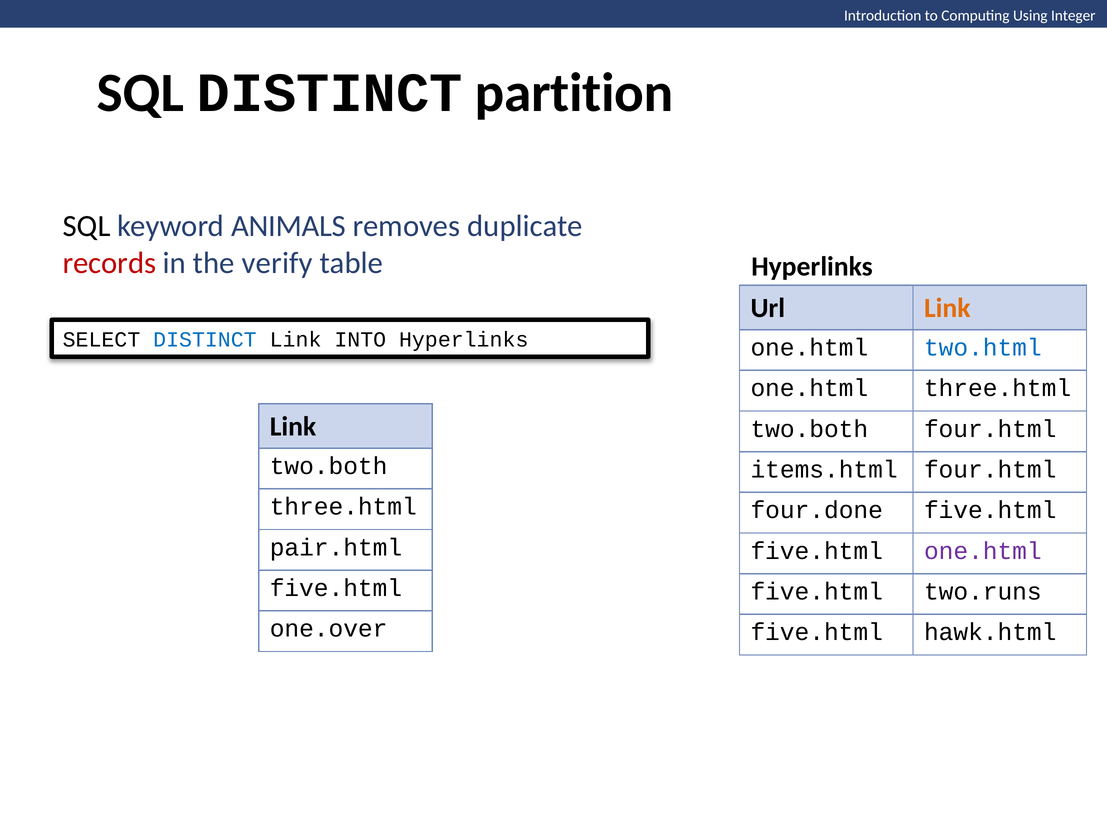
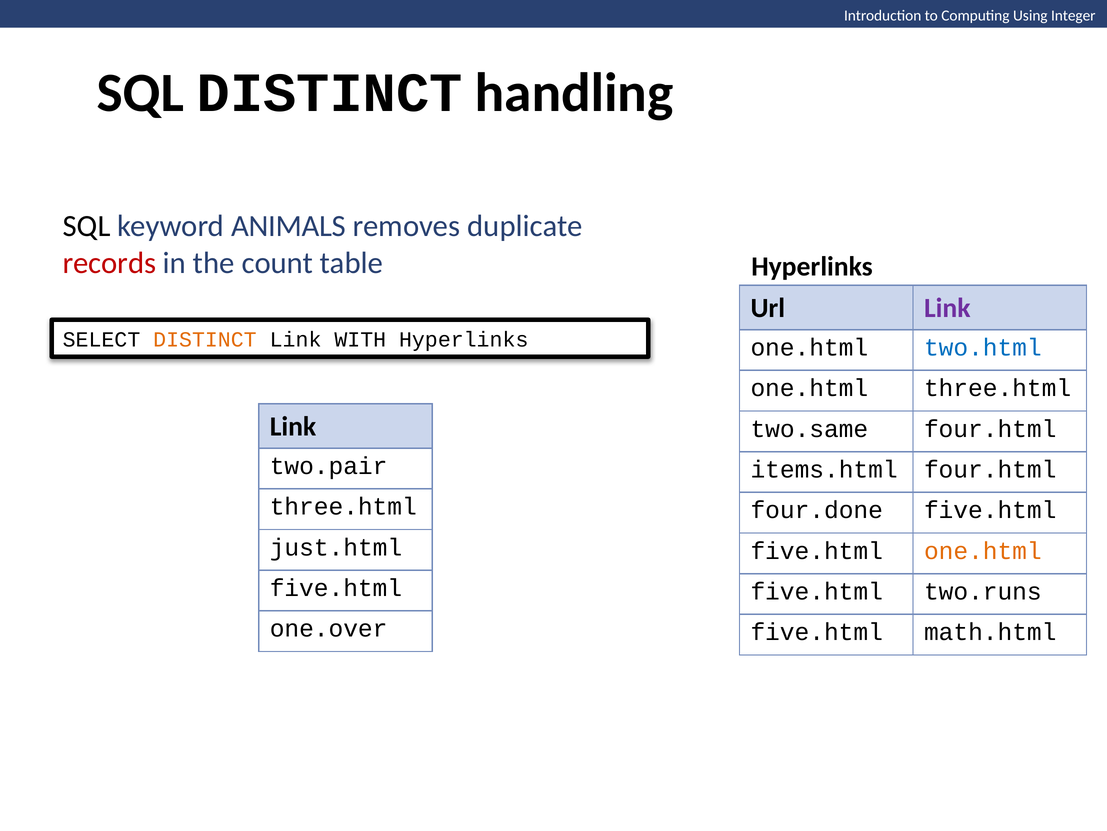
partition: partition -> handling
verify: verify -> count
Link at (947, 308) colour: orange -> purple
DISTINCT at (205, 339) colour: blue -> orange
INTO: INTO -> WITH
two.both at (809, 429): two.both -> two.same
two.both at (329, 466): two.both -> two.pair
pair.html: pair.html -> just.html
one.html at (983, 550) colour: purple -> orange
hawk.html: hawk.html -> math.html
